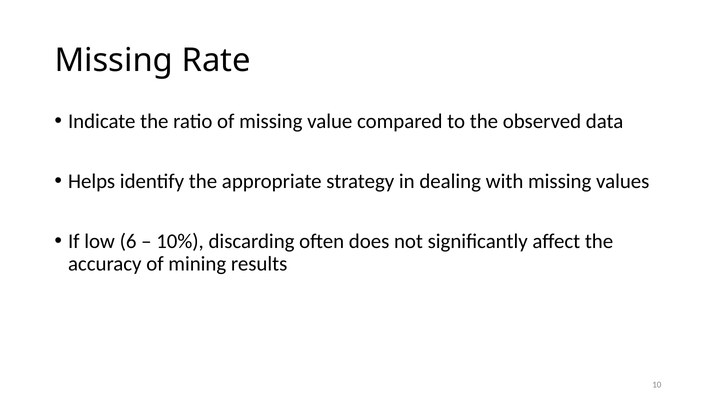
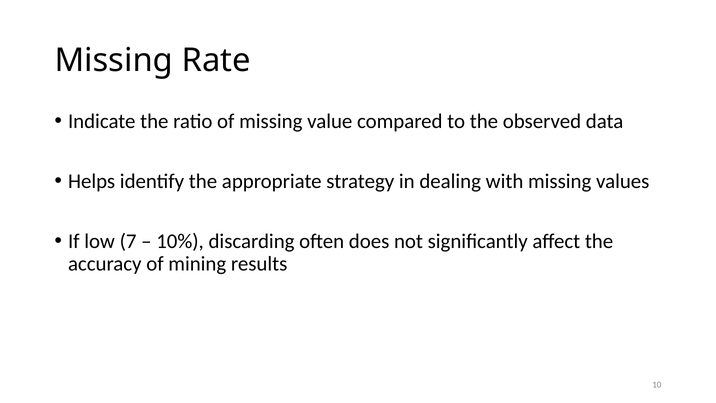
6: 6 -> 7
